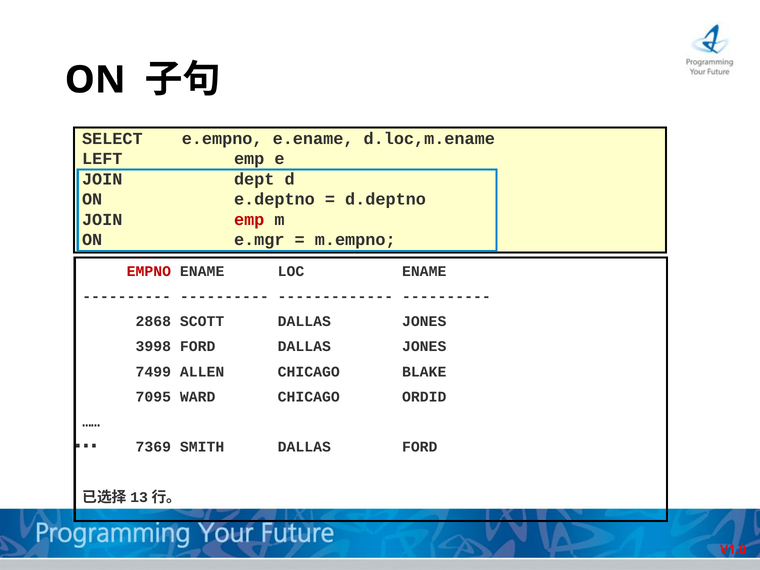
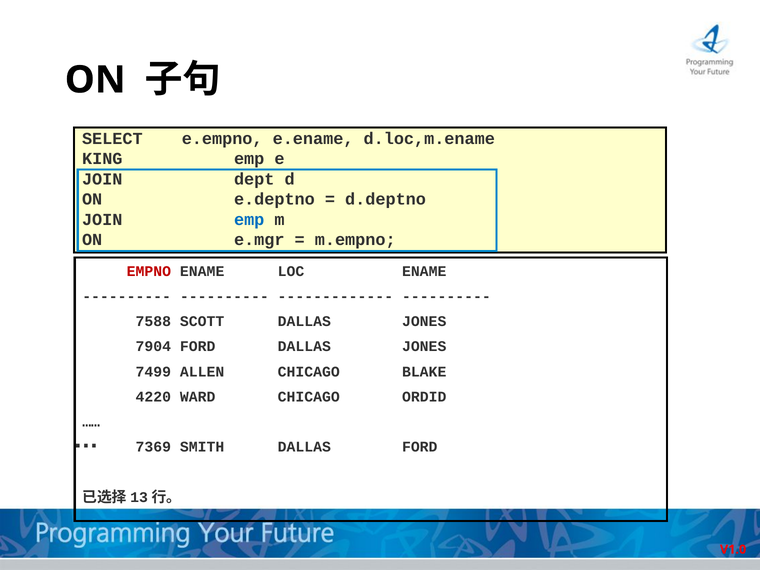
LEFT: LEFT -> KING
emp at (249, 220) colour: red -> blue
2868: 2868 -> 7588
3998: 3998 -> 7904
7095: 7095 -> 4220
